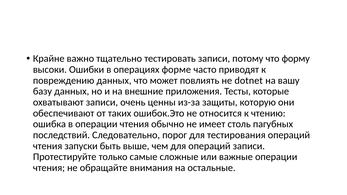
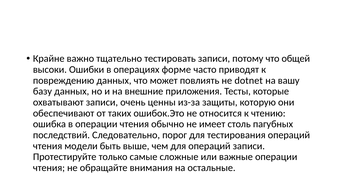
форму: форму -> общей
запуски: запуски -> модели
